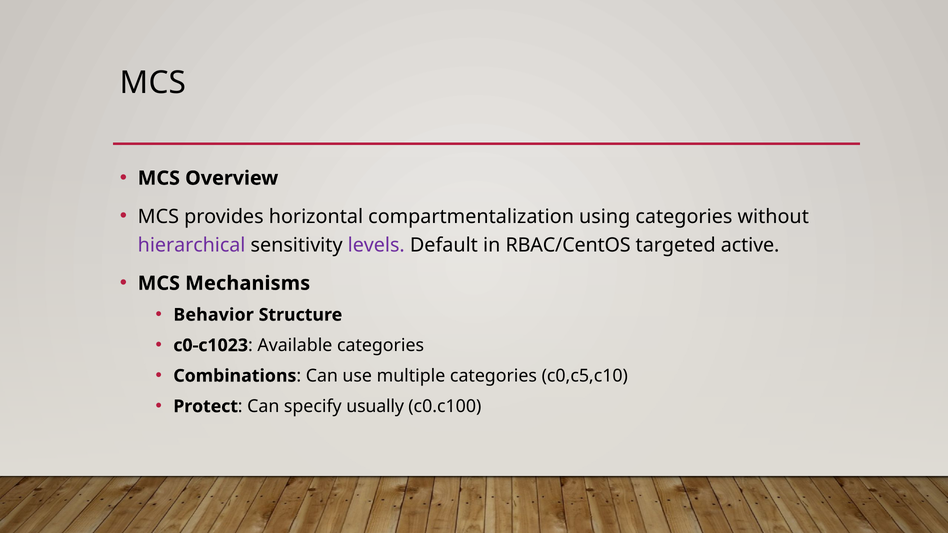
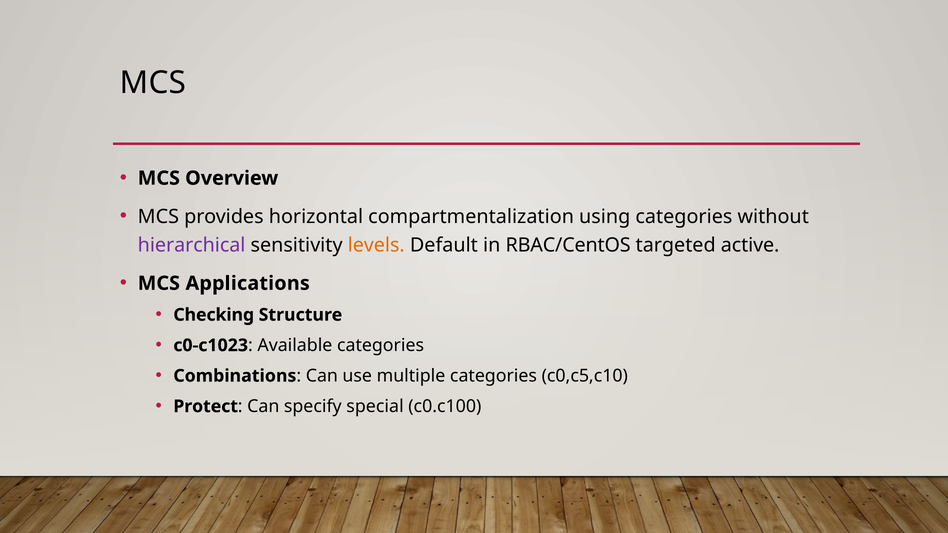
levels colour: purple -> orange
Mechanisms: Mechanisms -> Applications
Behavior: Behavior -> Checking
usually: usually -> special
